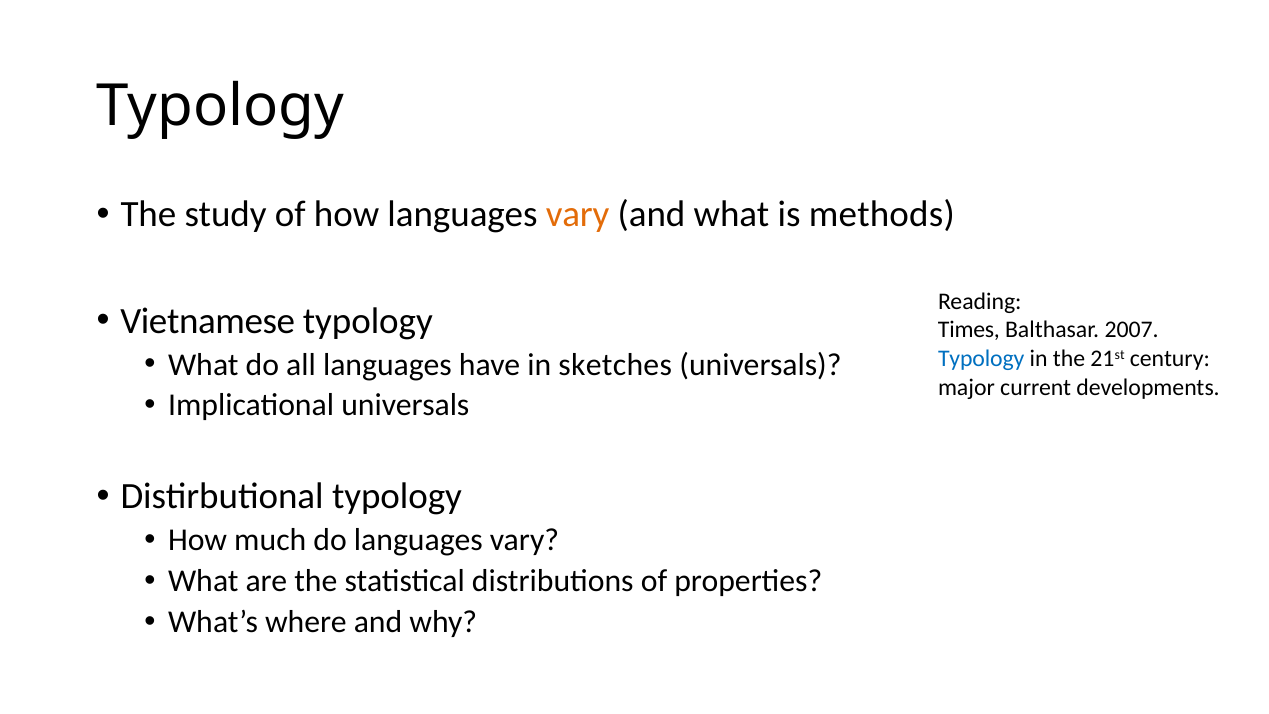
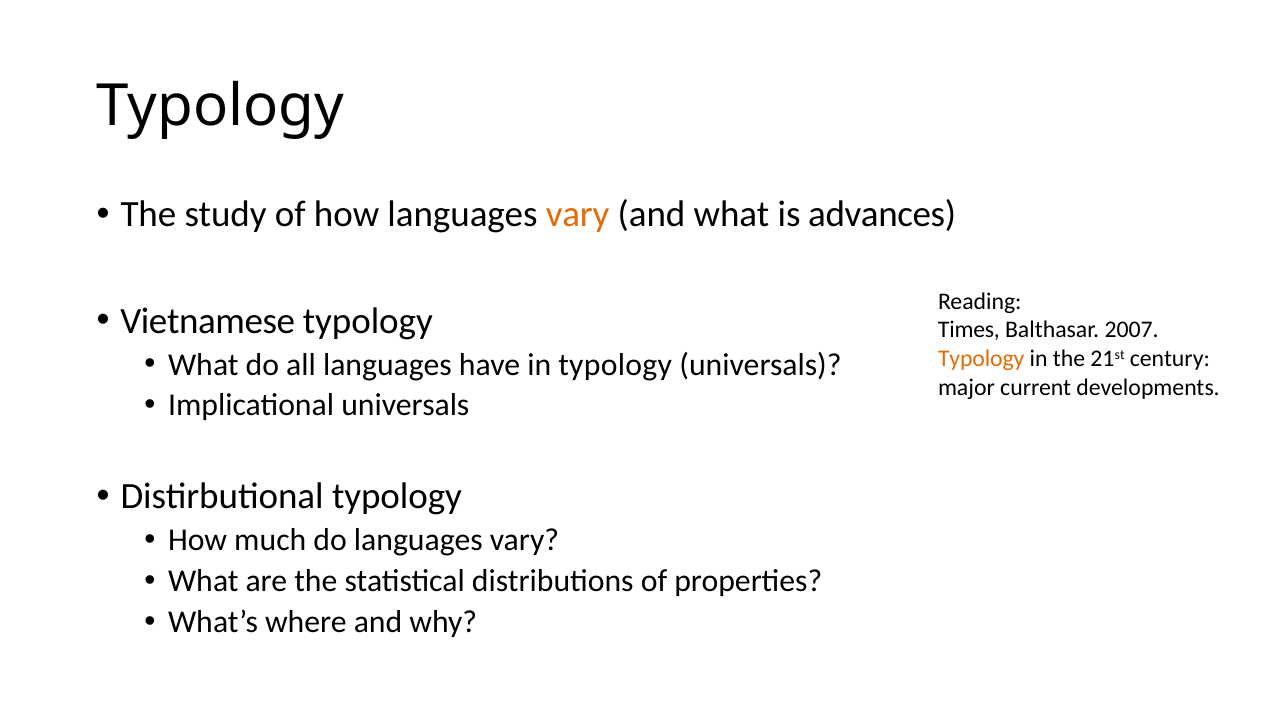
methods: methods -> advances
in sketches: sketches -> typology
Typology at (981, 359) colour: blue -> orange
